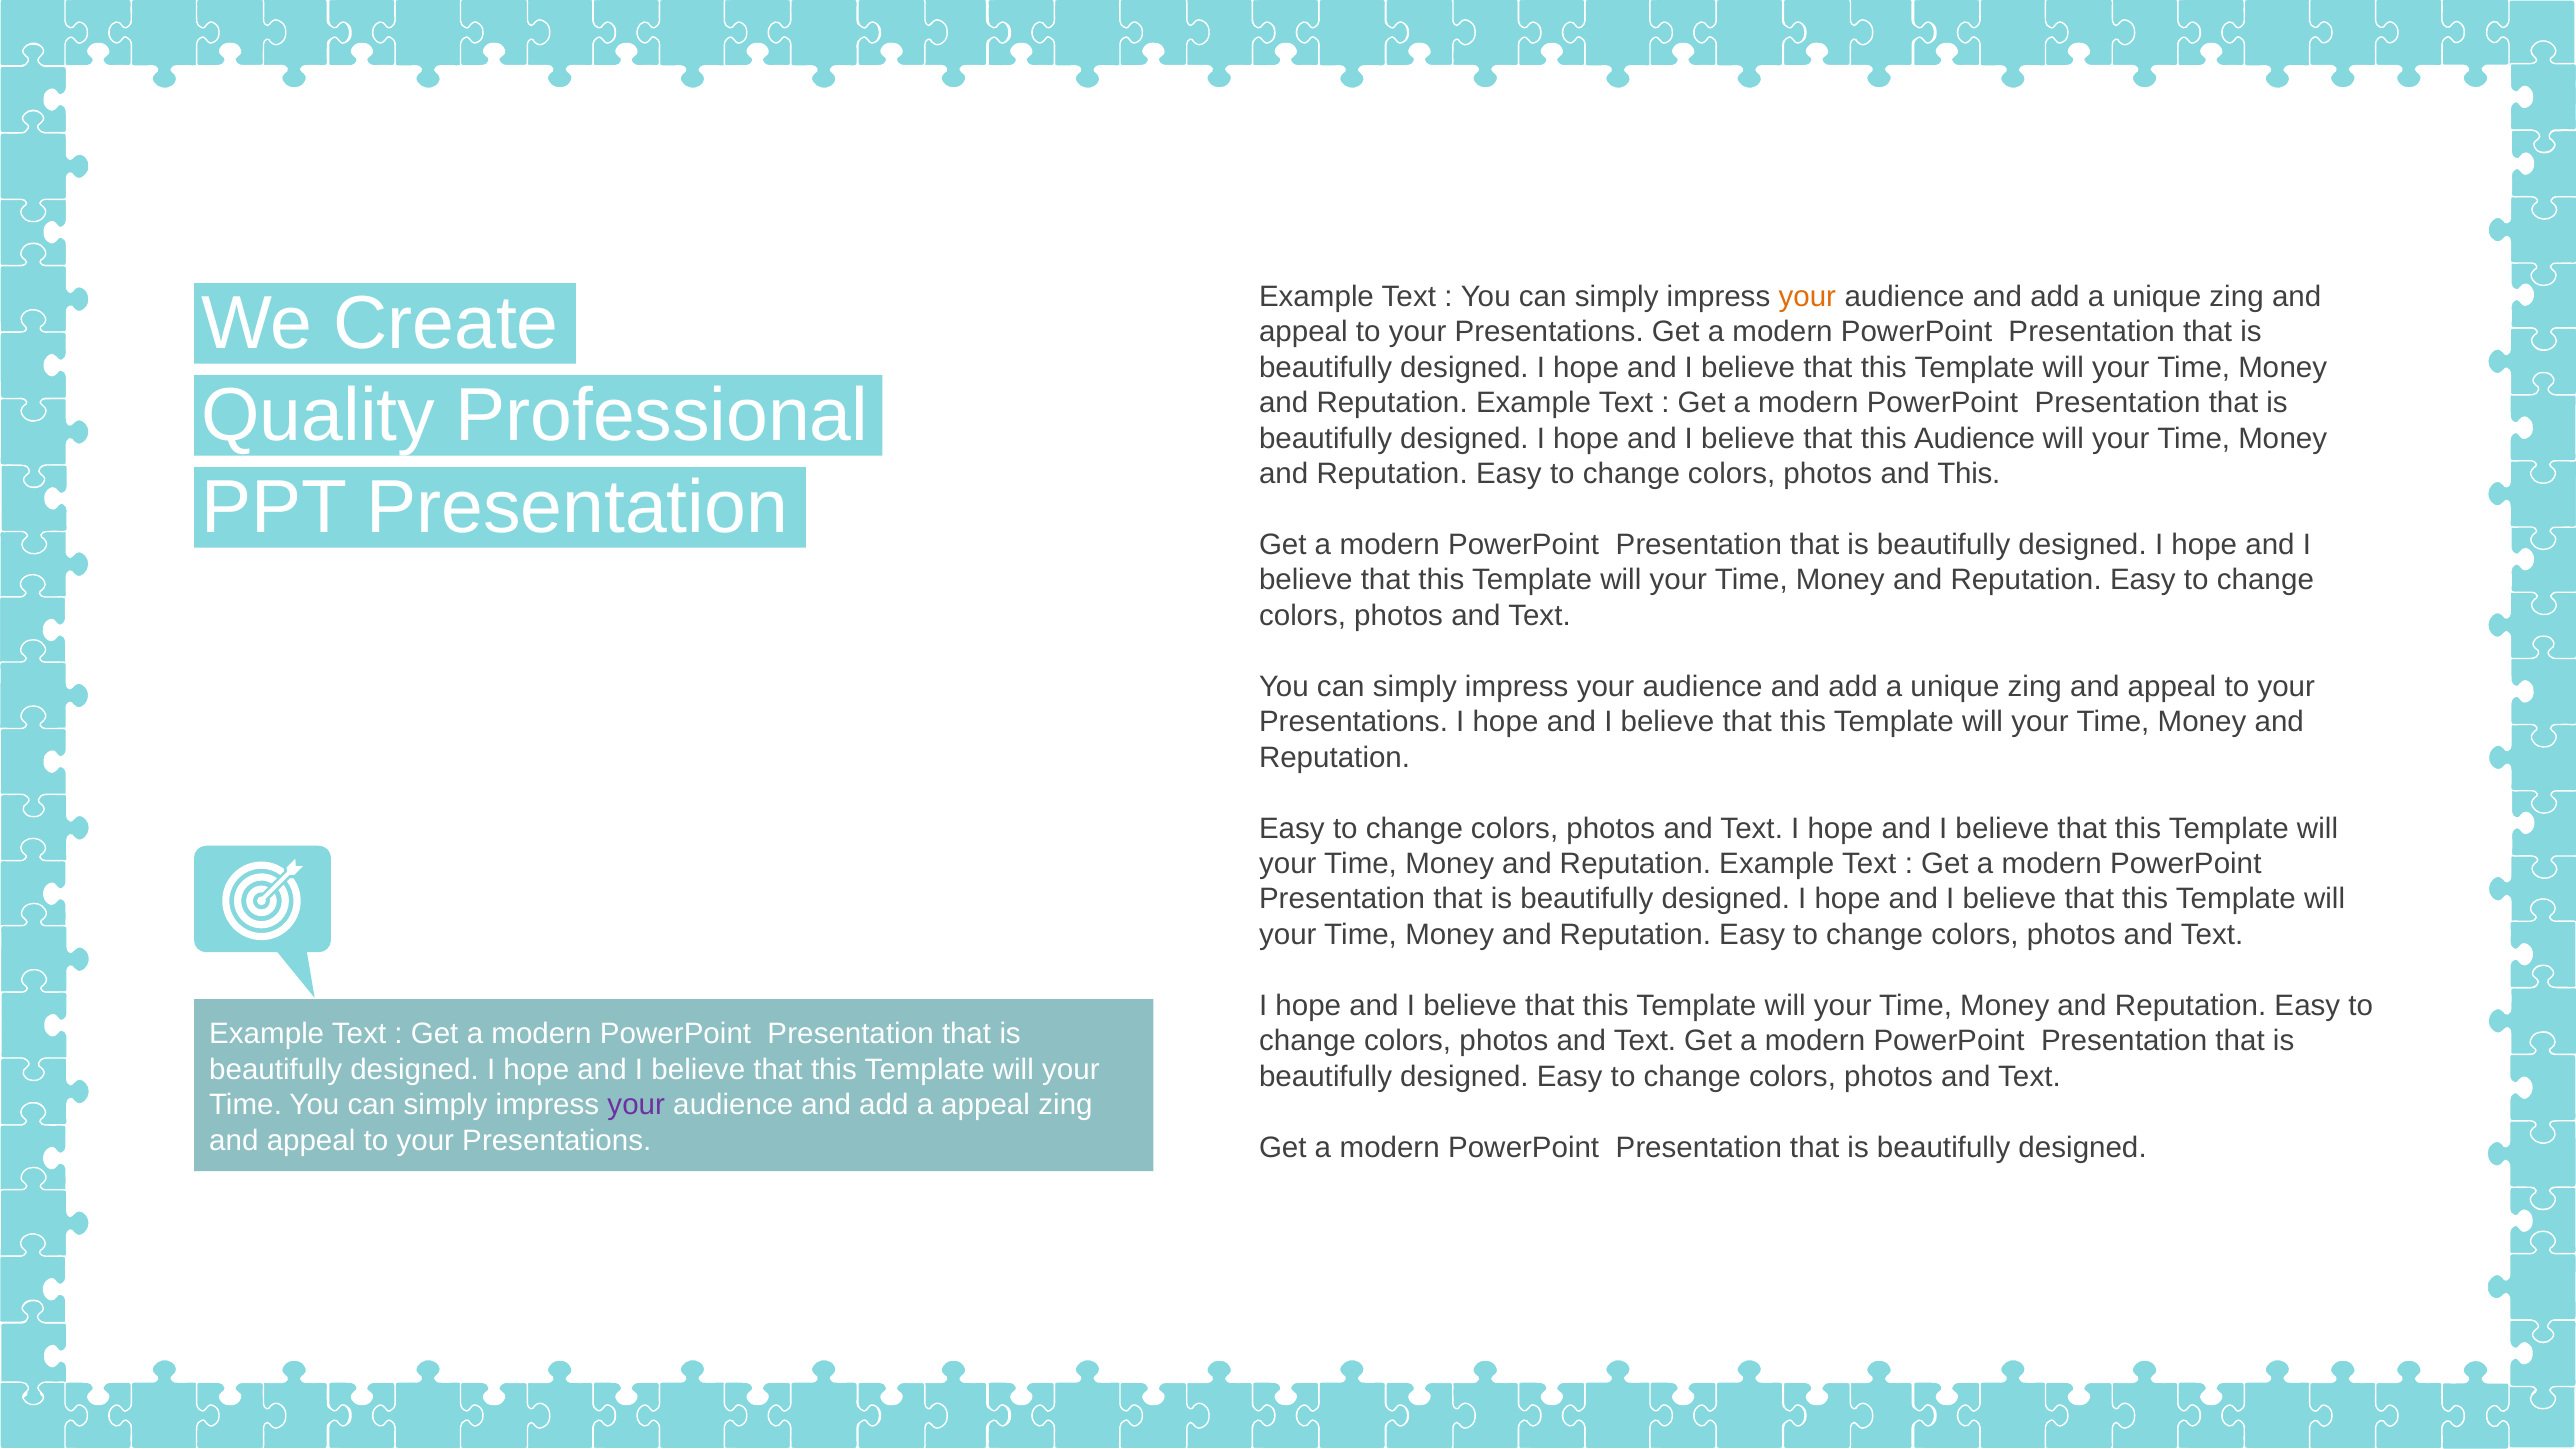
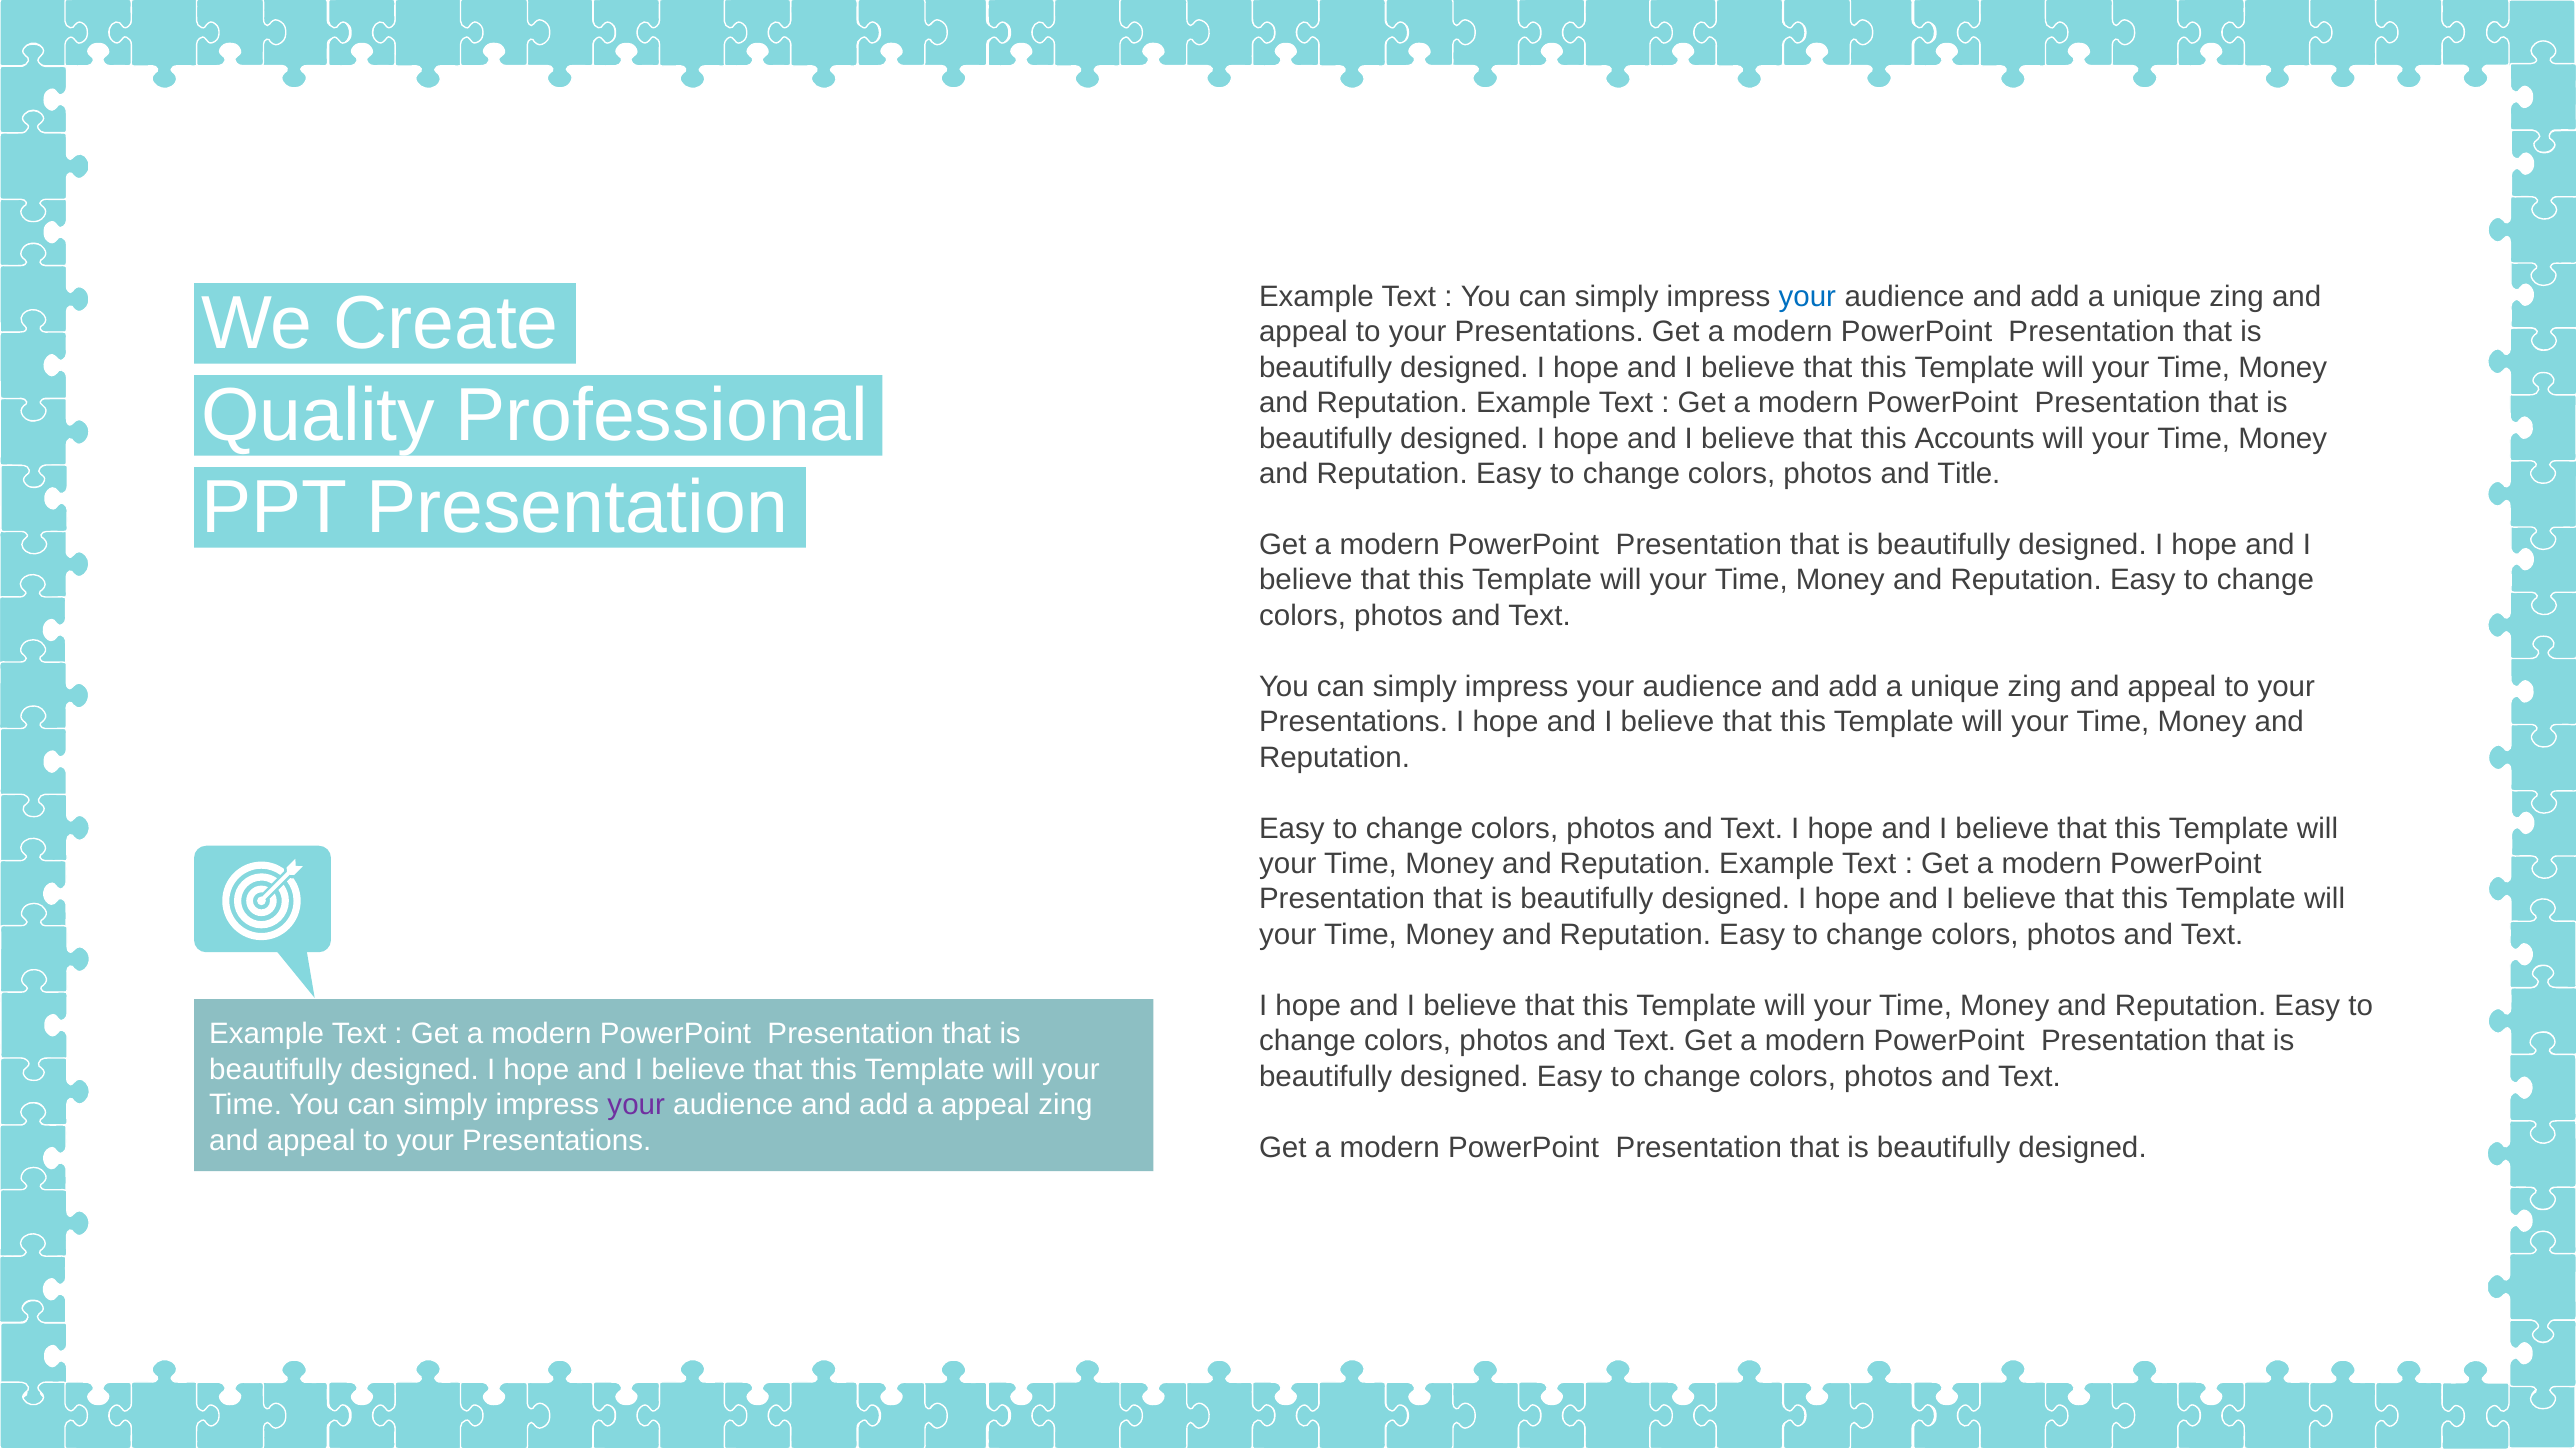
your at (1807, 297) colour: orange -> blue
this Audience: Audience -> Accounts
and This: This -> Title
